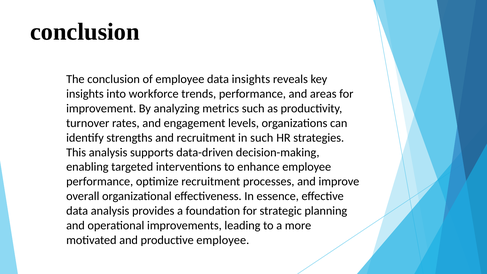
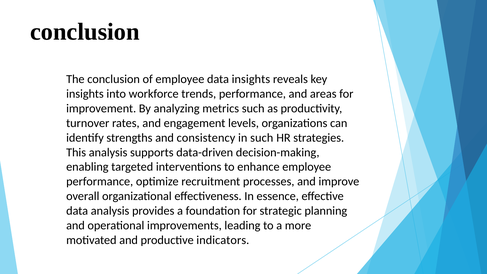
and recruitment: recruitment -> consistency
productive employee: employee -> indicators
